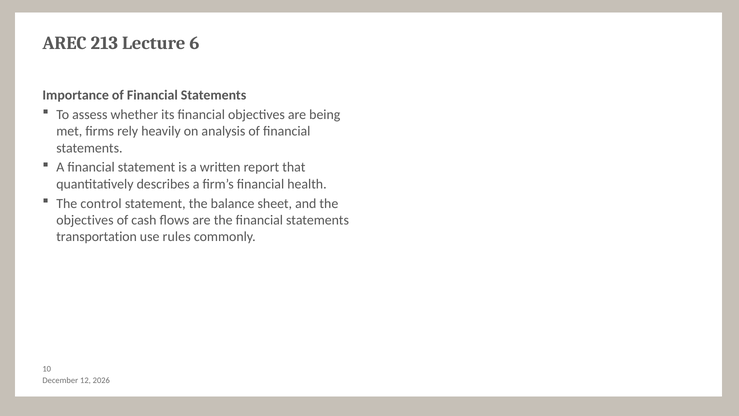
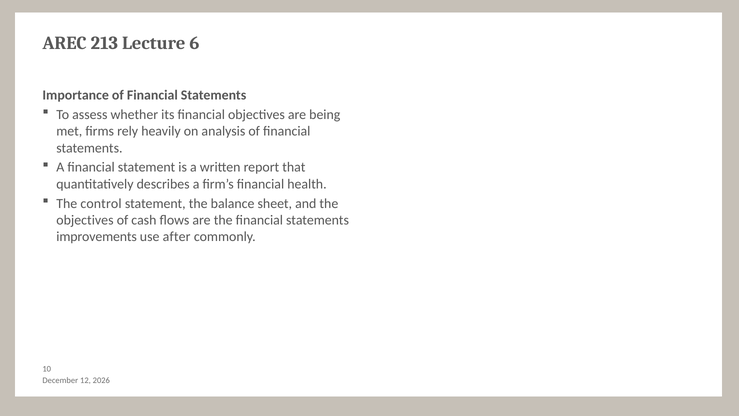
transportation: transportation -> improvements
rules: rules -> after
